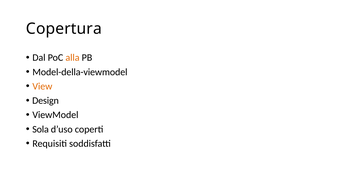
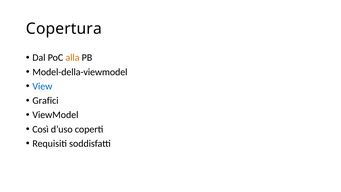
View colour: orange -> blue
Design: Design -> Grafici
Sola: Sola -> Così
